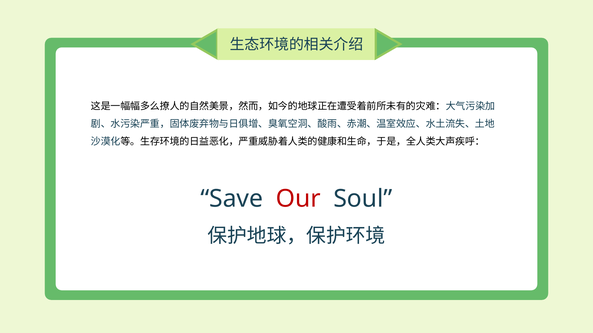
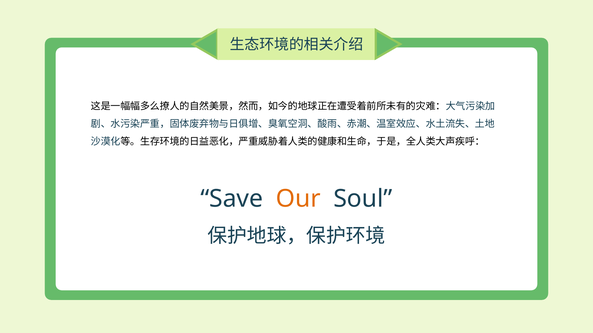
Our colour: red -> orange
